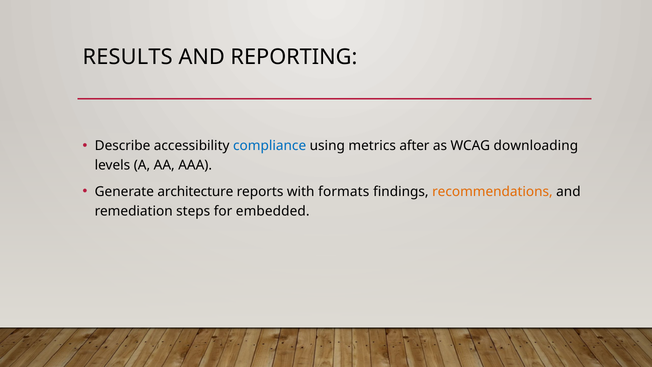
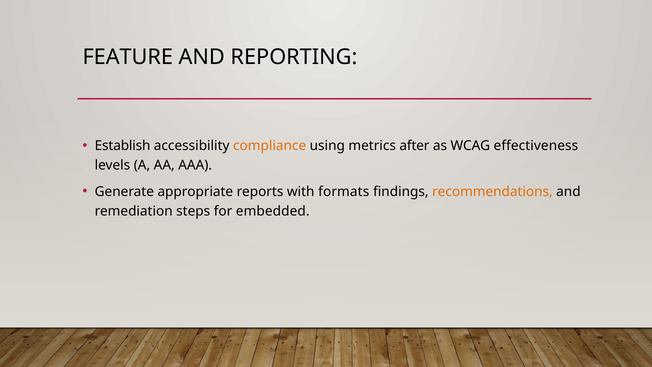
RESULTS: RESULTS -> FEATURE
Describe: Describe -> Establish
compliance colour: blue -> orange
downloading: downloading -> effectiveness
architecture: architecture -> appropriate
